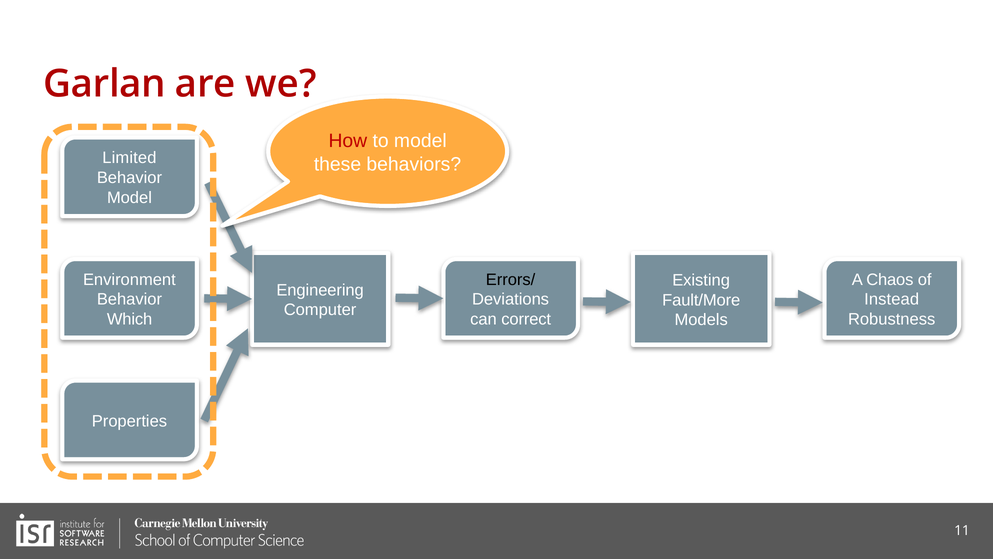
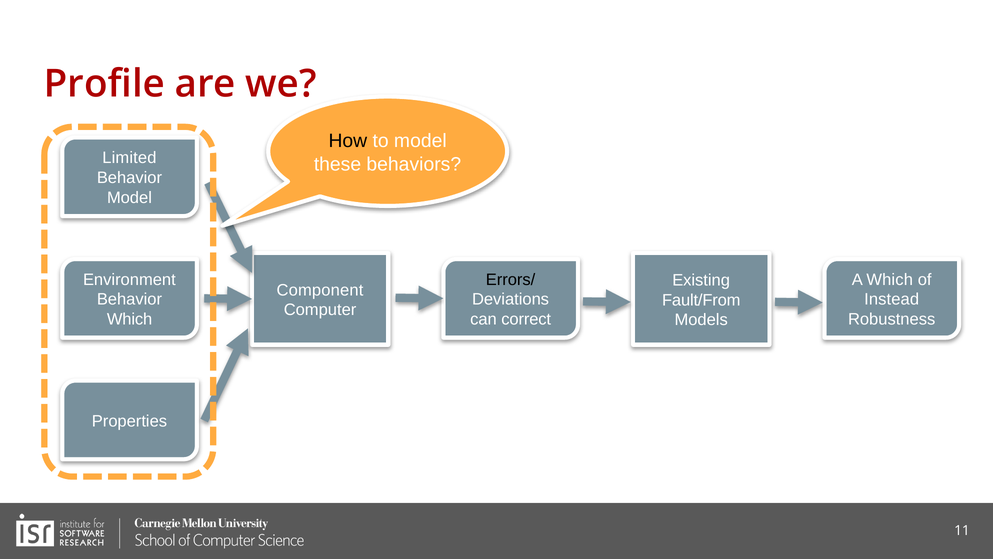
Garlan: Garlan -> Profile
How colour: red -> black
A Chaos: Chaos -> Which
Engineering: Engineering -> Component
Fault/More: Fault/More -> Fault/From
